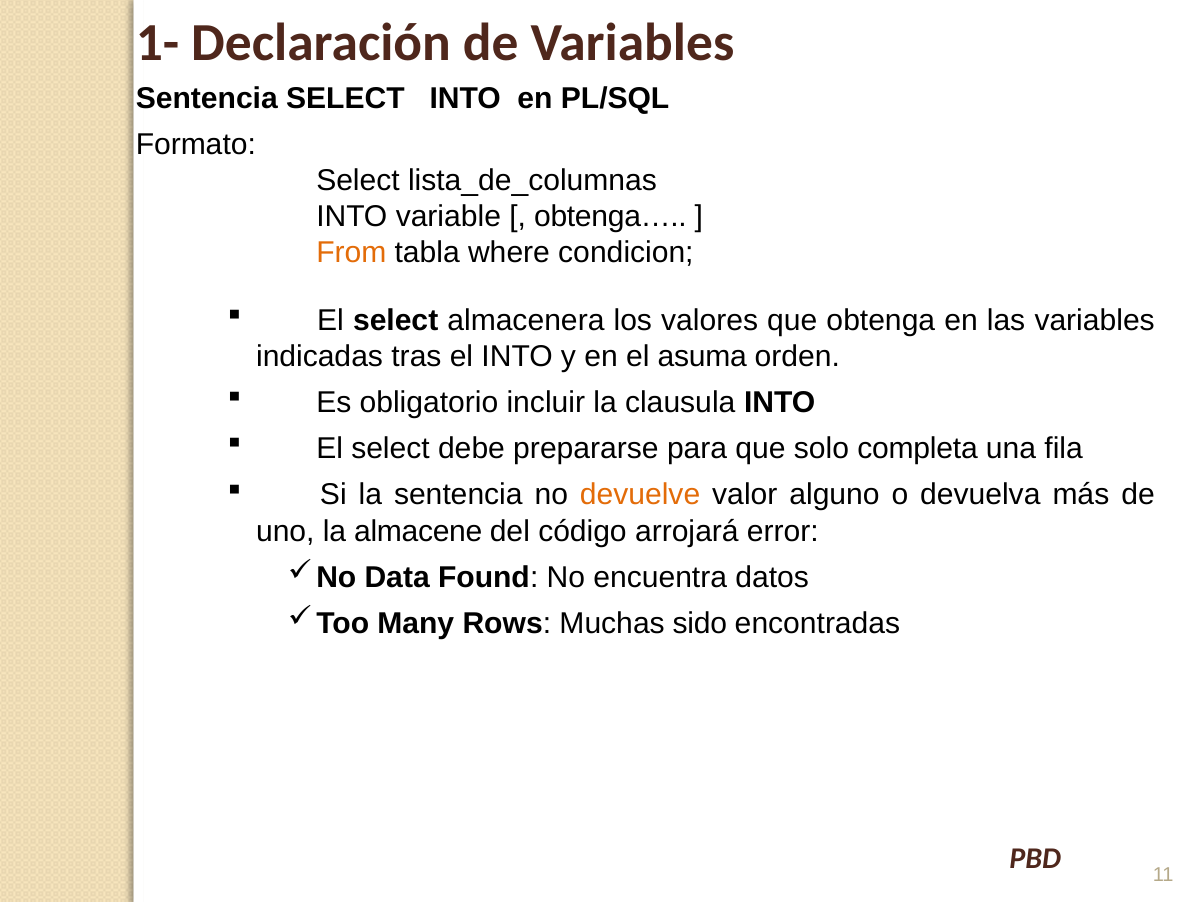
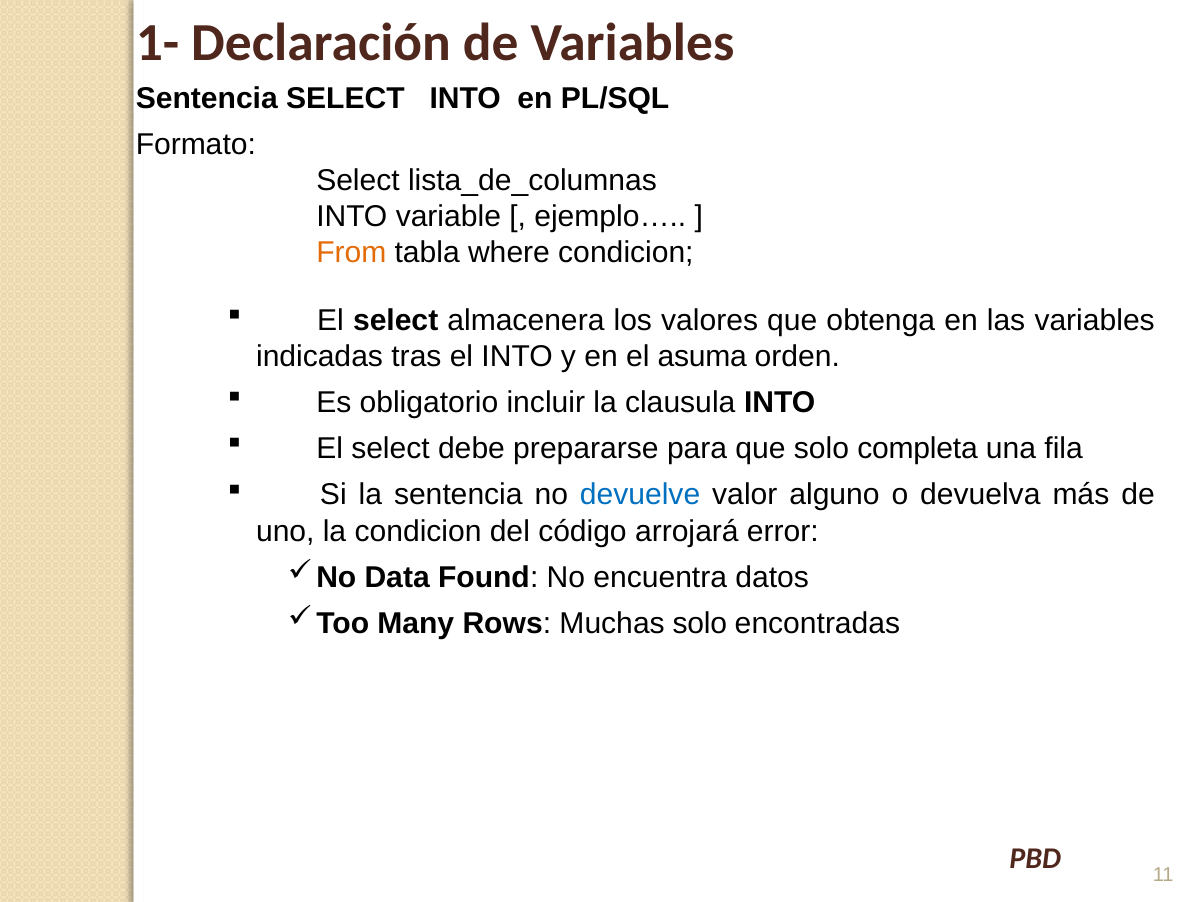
obtenga…: obtenga… -> ejemplo…
devuelve colour: orange -> blue
la almacene: almacene -> condicion
Muchas sido: sido -> solo
